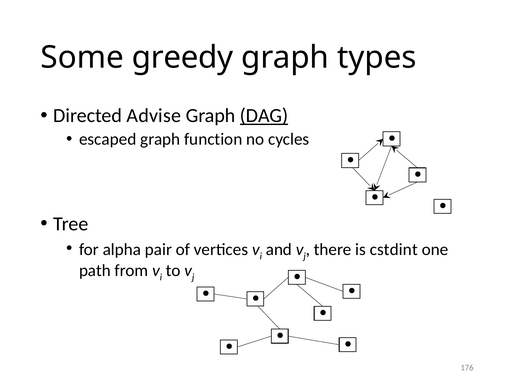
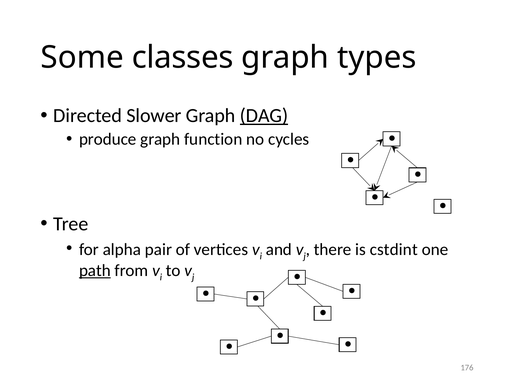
greedy: greedy -> classes
Advise: Advise -> Slower
escaped: escaped -> produce
path underline: none -> present
